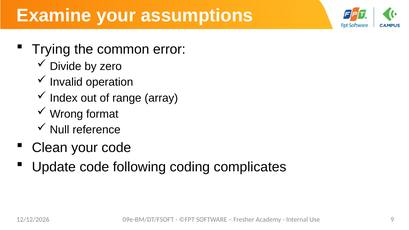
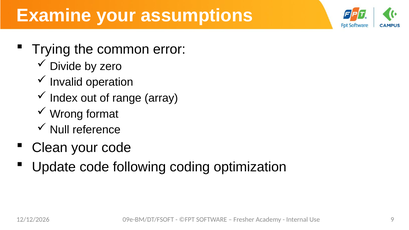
complicates: complicates -> optimization
